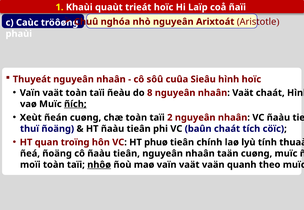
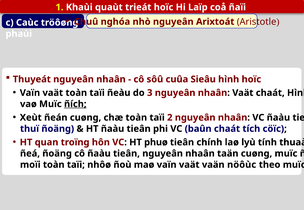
8: 8 -> 3
nhôø underline: present -> none
quanh: quanh -> nöôùc
